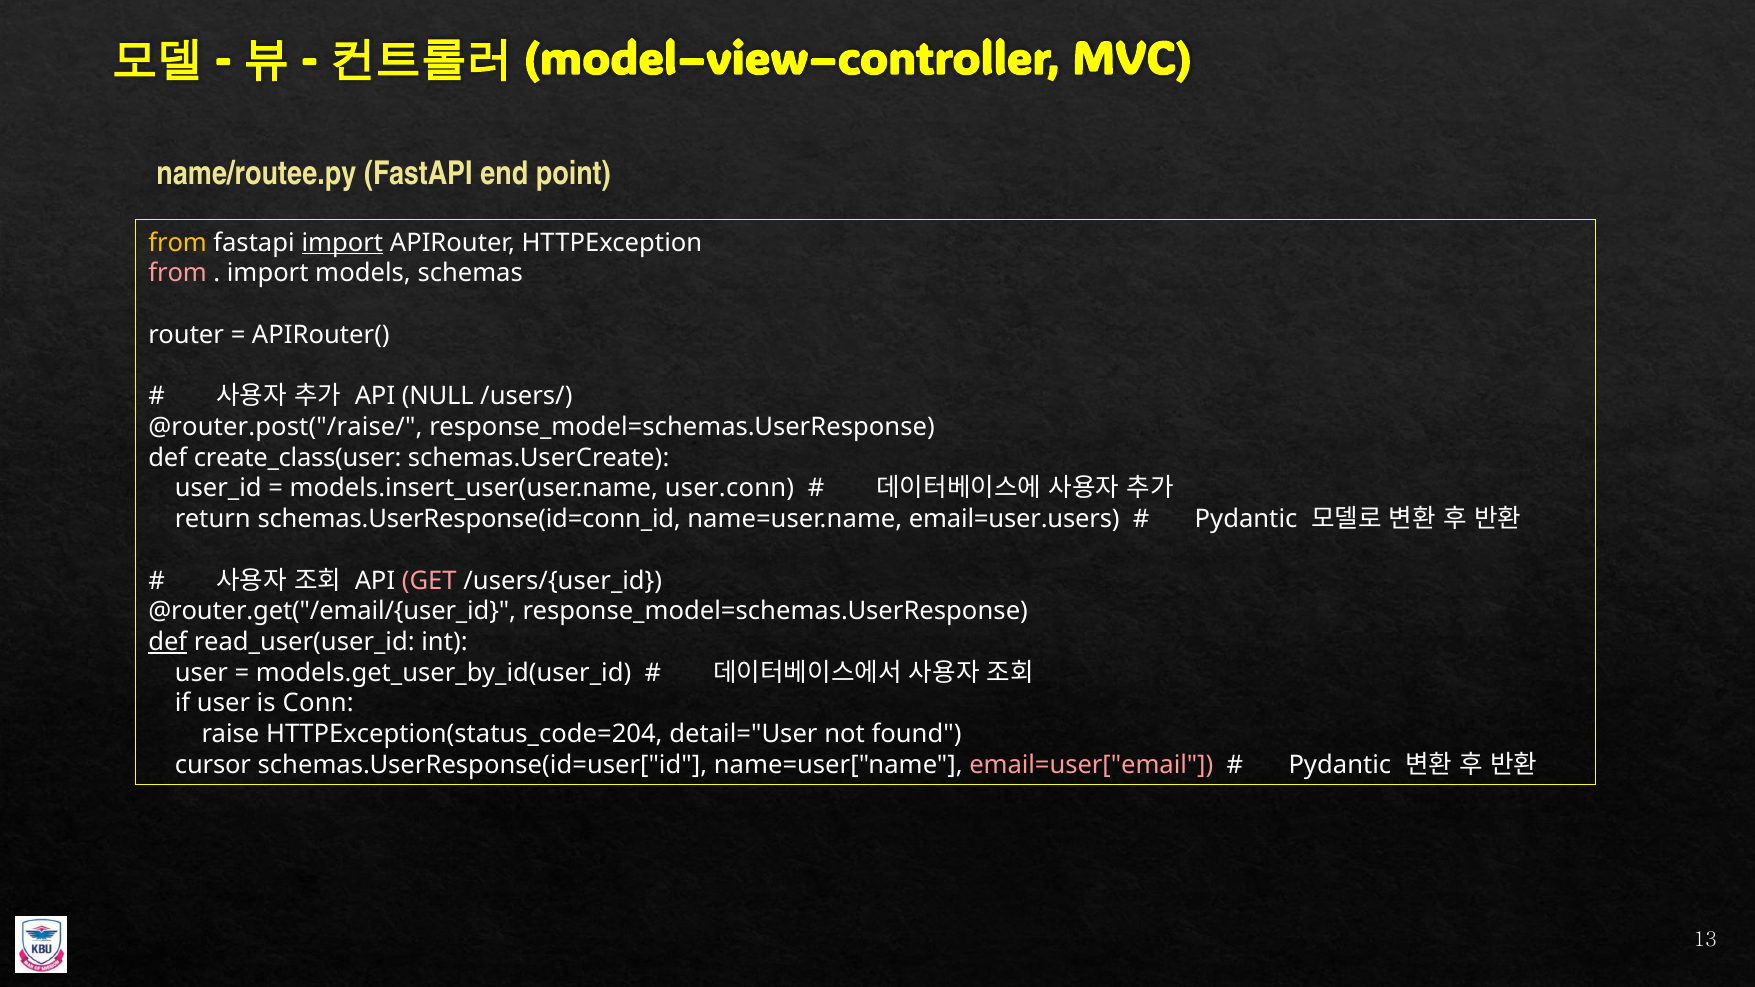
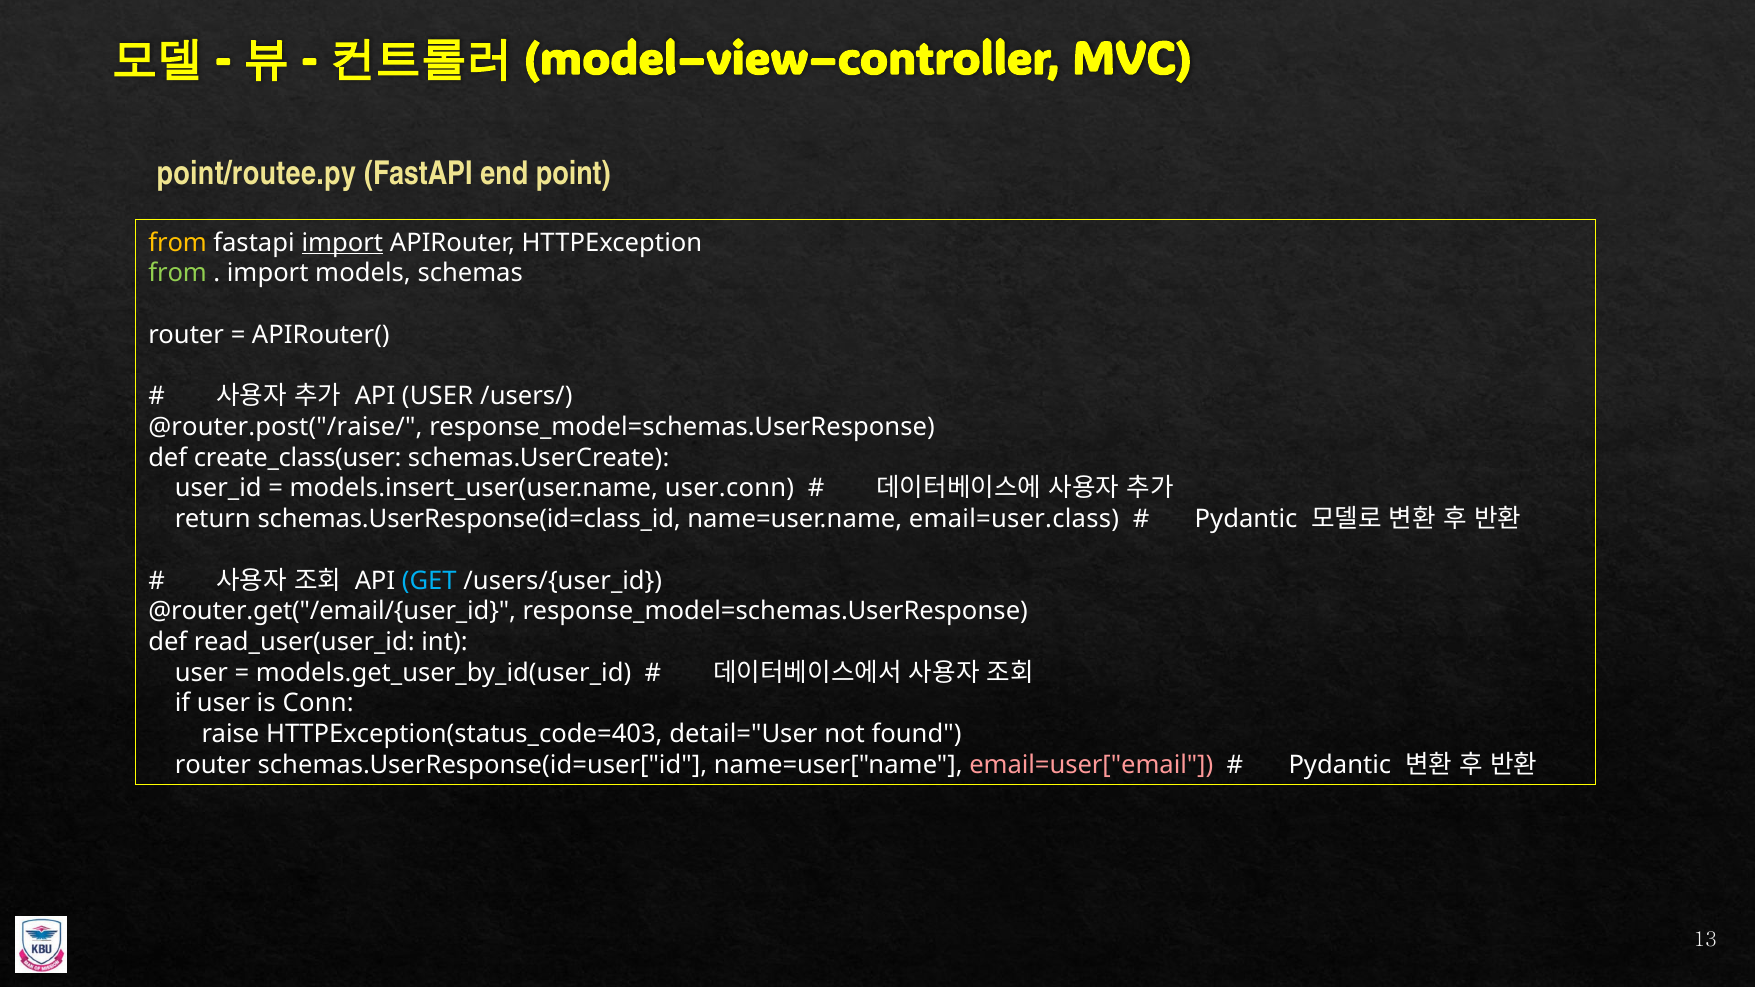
name/routee.py: name/routee.py -> point/routee.py
from at (178, 273) colour: pink -> light green
API NULL: NULL -> USER
schemas.UserResponse(id=conn_id: schemas.UserResponse(id=conn_id -> schemas.UserResponse(id=class_id
email=user.users: email=user.users -> email=user.class
GET colour: pink -> light blue
def at (168, 642) underline: present -> none
HTTPException(status_code=204: HTTPException(status_code=204 -> HTTPException(status_code=403
cursor at (213, 765): cursor -> router
